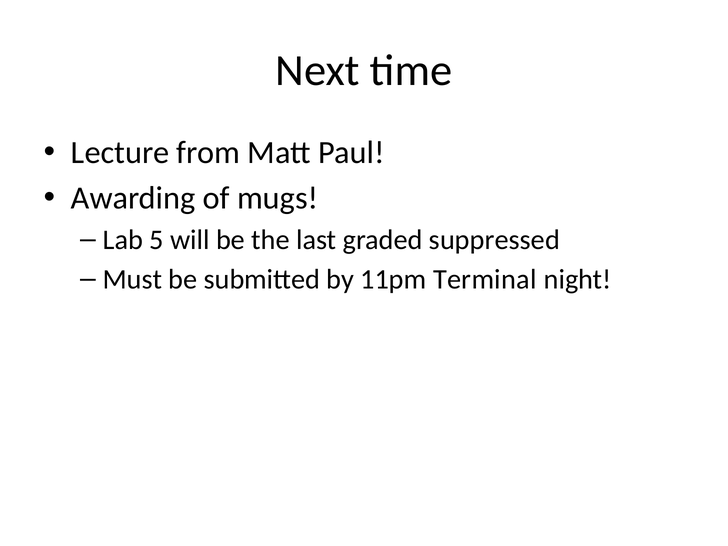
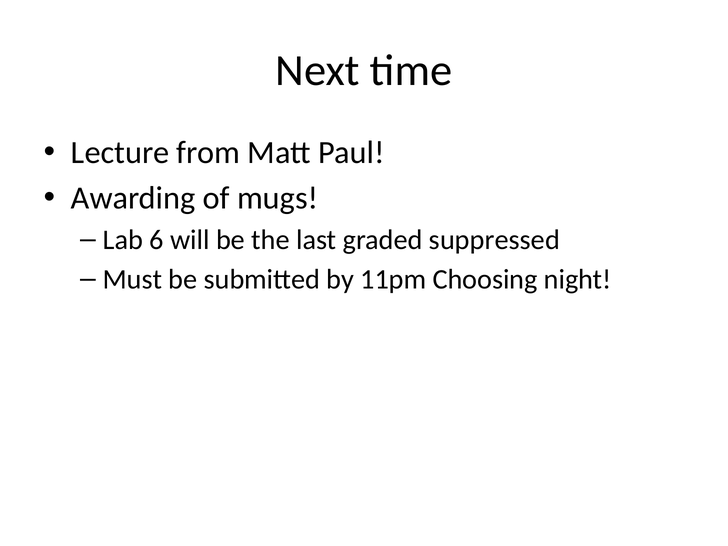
5: 5 -> 6
Terminal: Terminal -> Choosing
